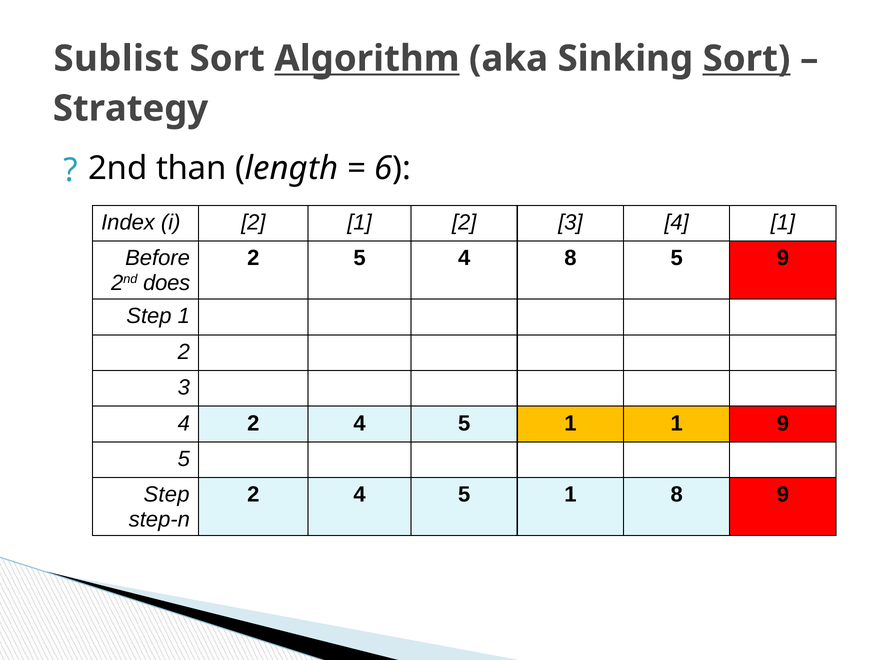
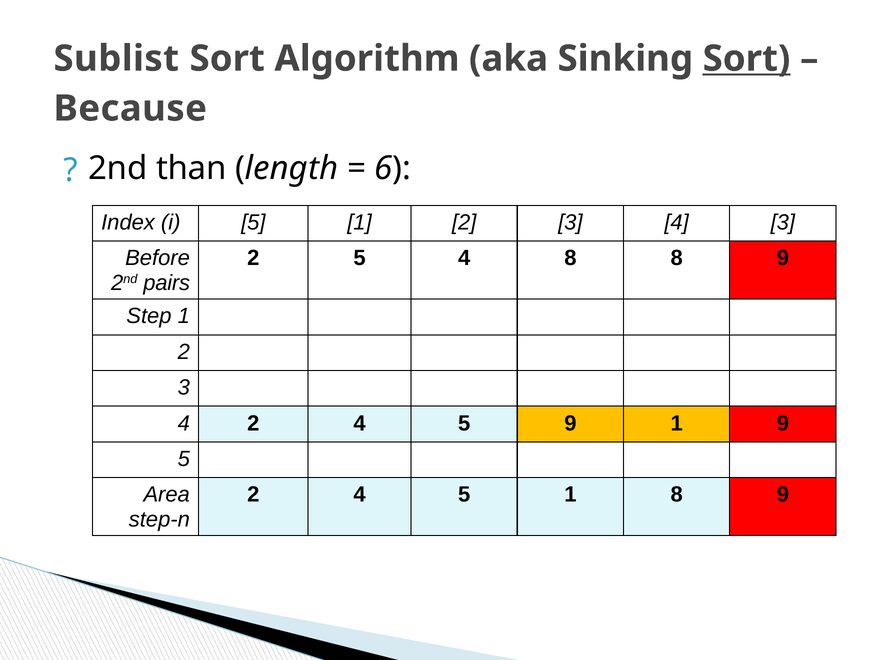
Algorithm underline: present -> none
Strategy: Strategy -> Because
i 2: 2 -> 5
4 1: 1 -> 3
8 5: 5 -> 8
does: does -> pairs
1 at (570, 423): 1 -> 9
Step at (167, 495): Step -> Area
